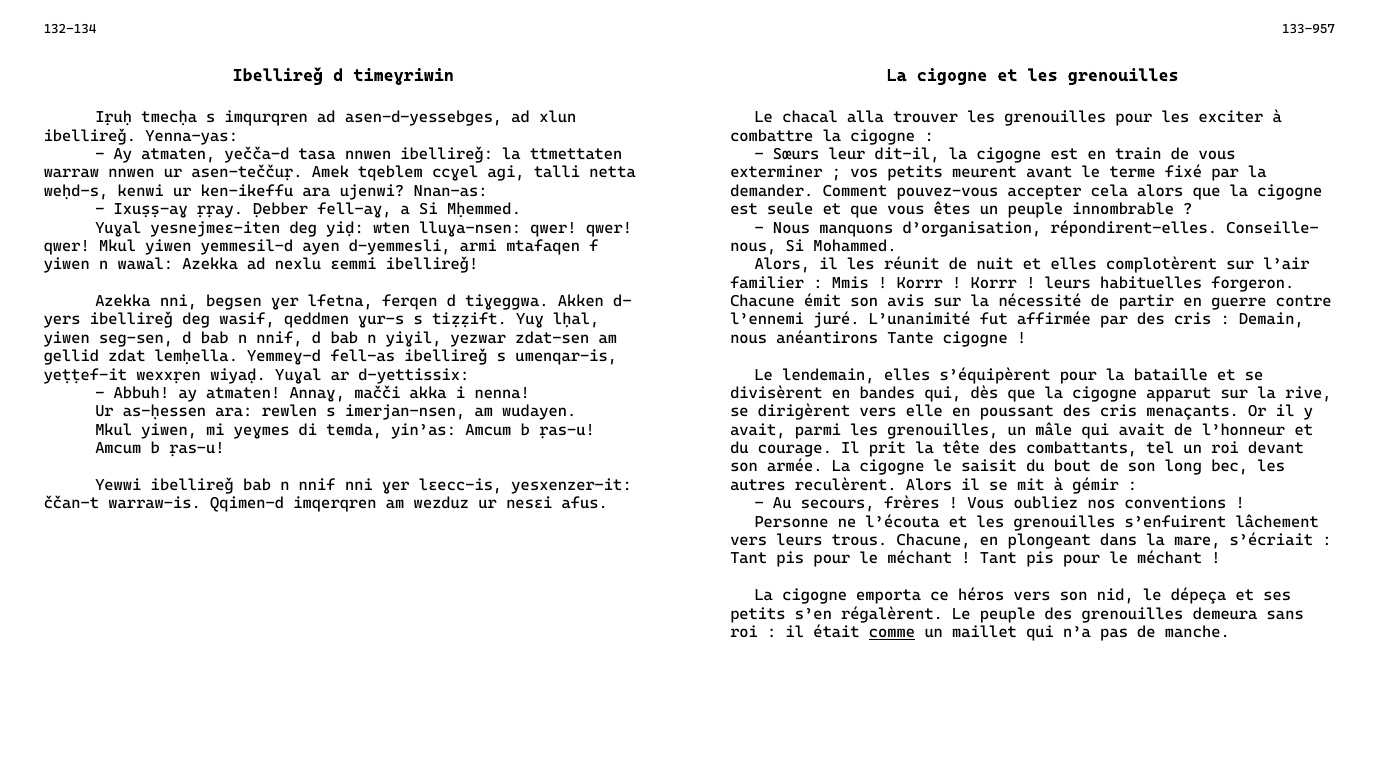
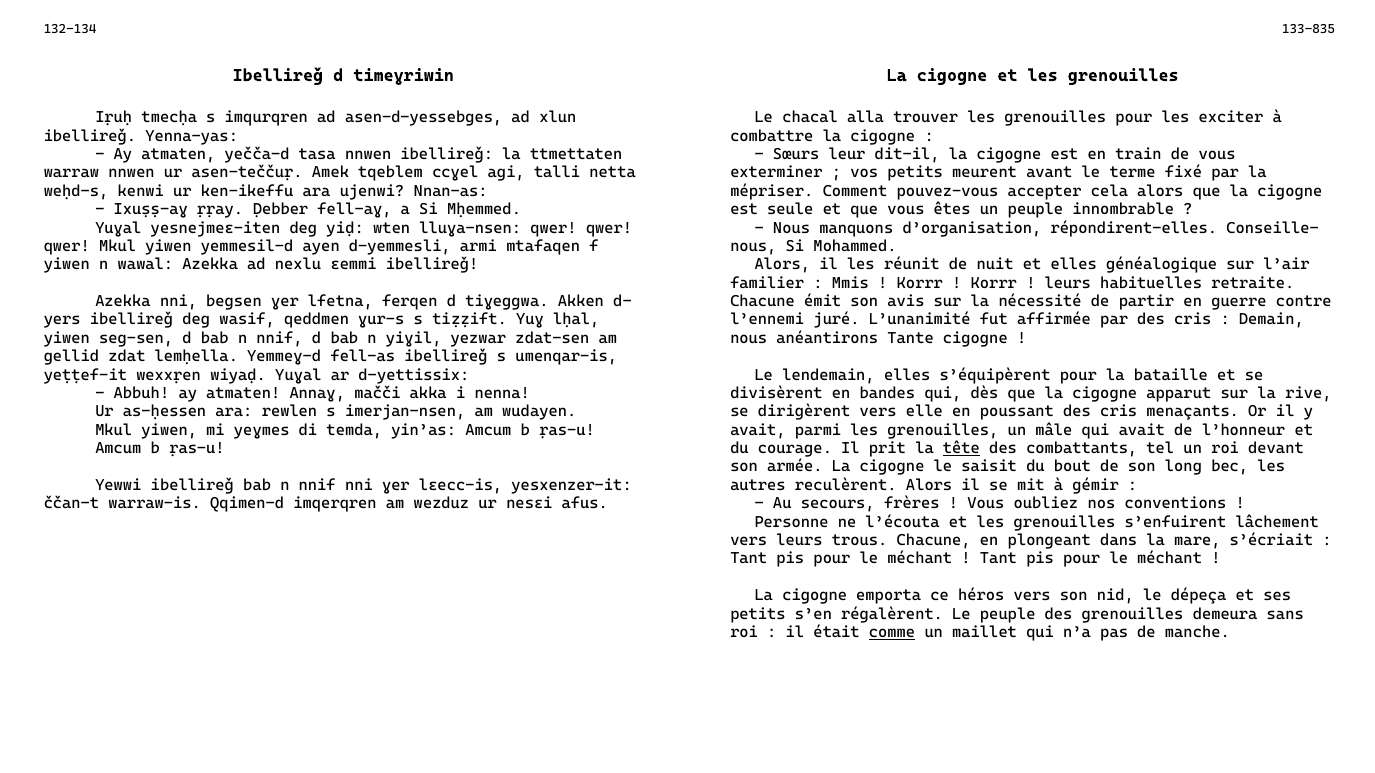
133-957: 133-957 -> 133-835
demander: demander -> mépriser
complotèrent: complotèrent -> généalogique
forgeron: forgeron -> retraite
tête underline: none -> present
